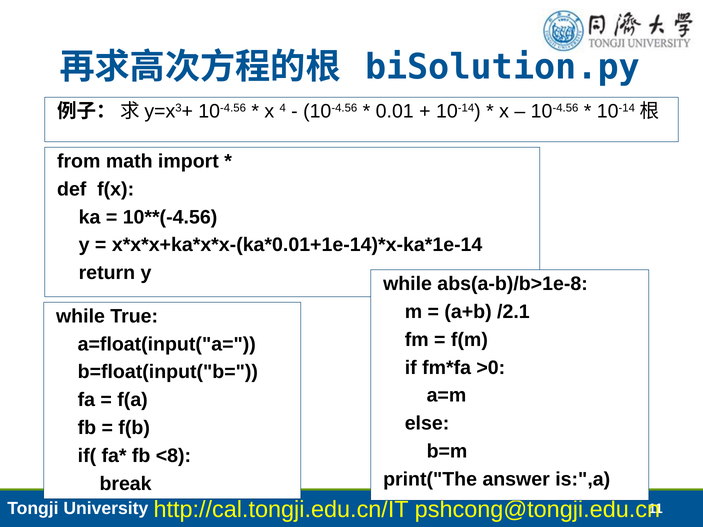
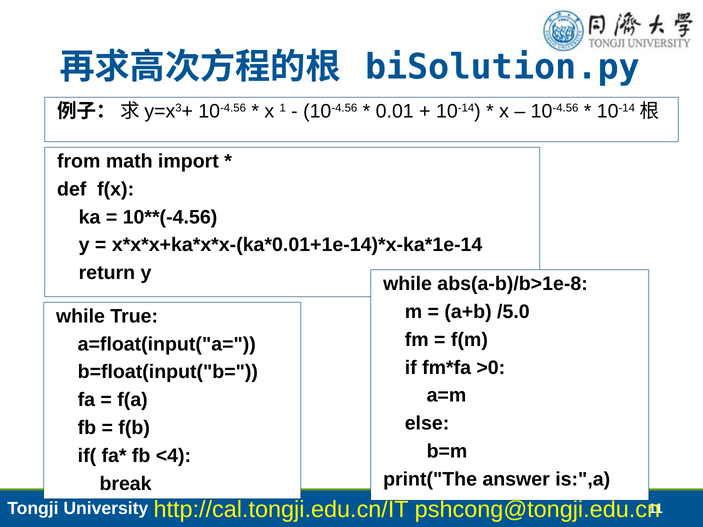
4: 4 -> 1
/2.1: /2.1 -> /5.0
<8: <8 -> <4
